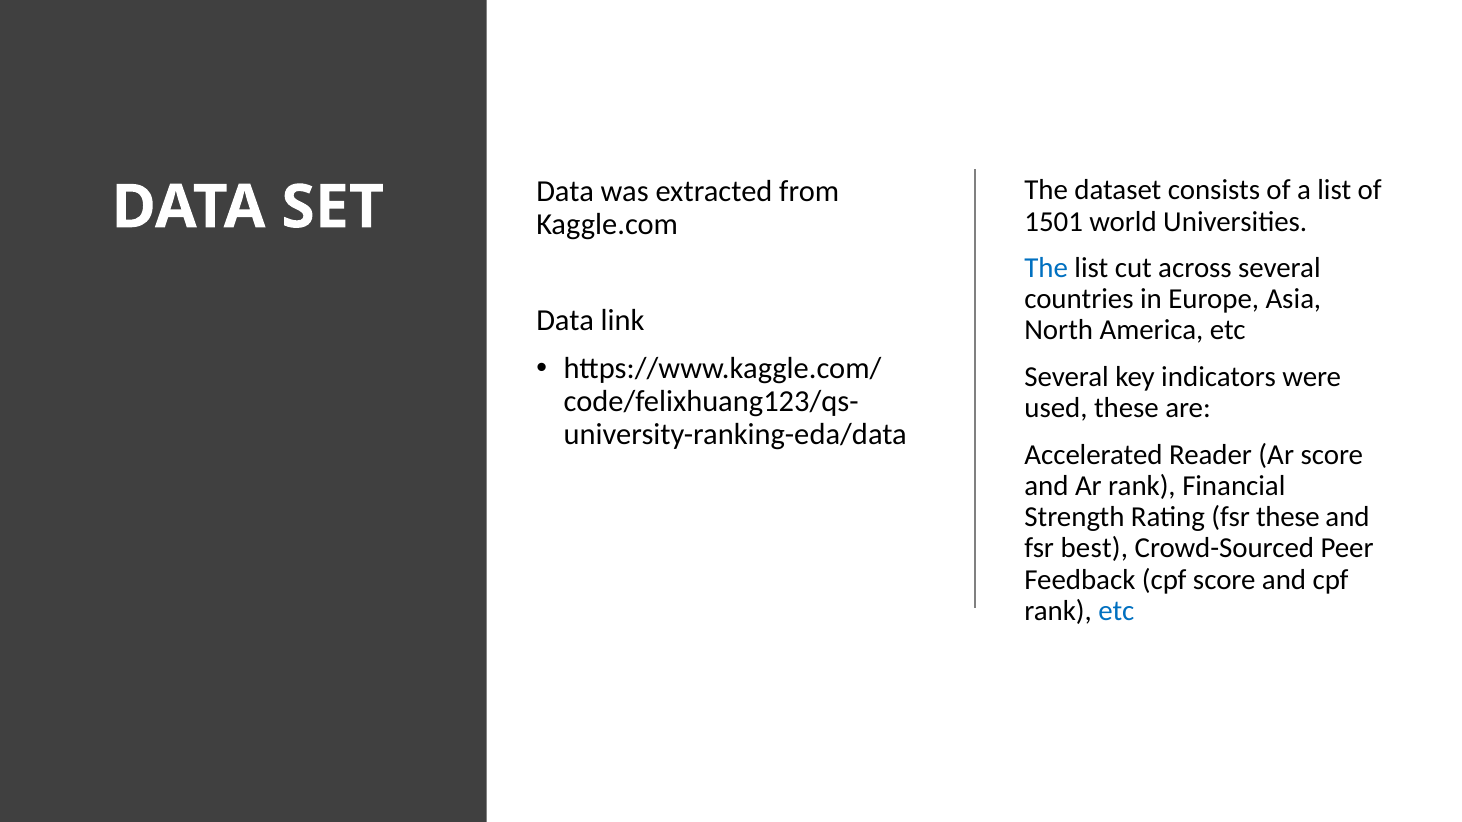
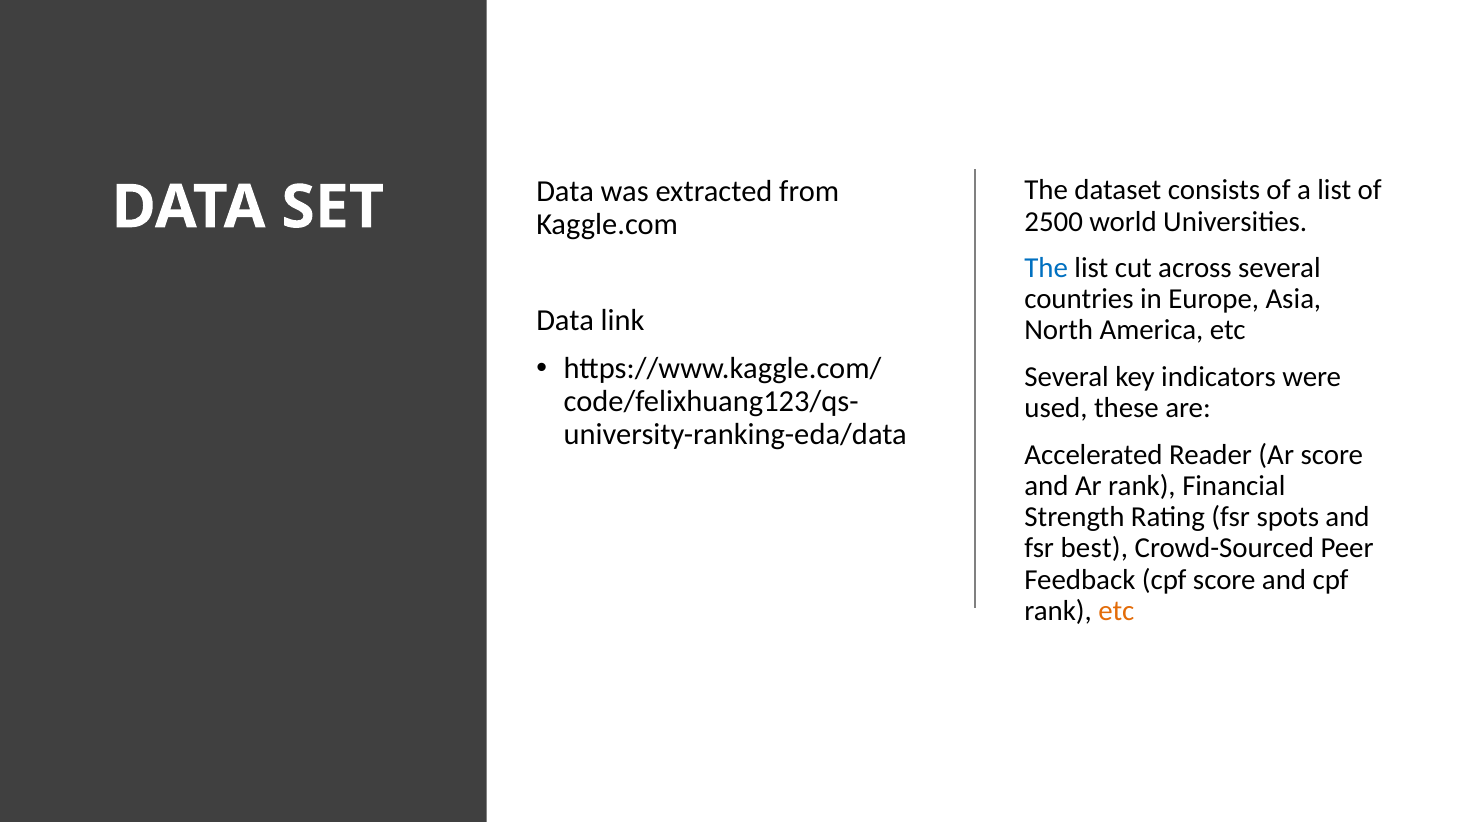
1501: 1501 -> 2500
fsr these: these -> spots
etc at (1116, 611) colour: blue -> orange
